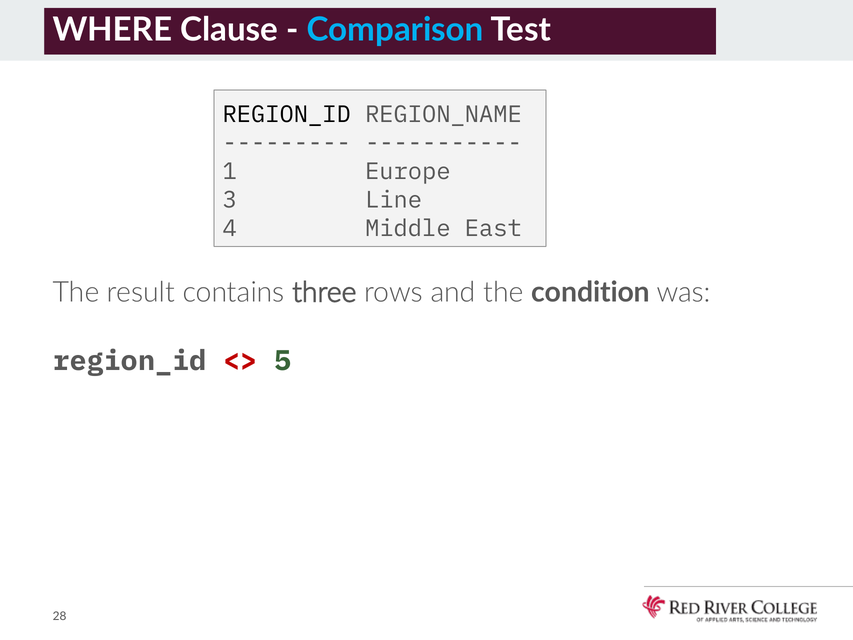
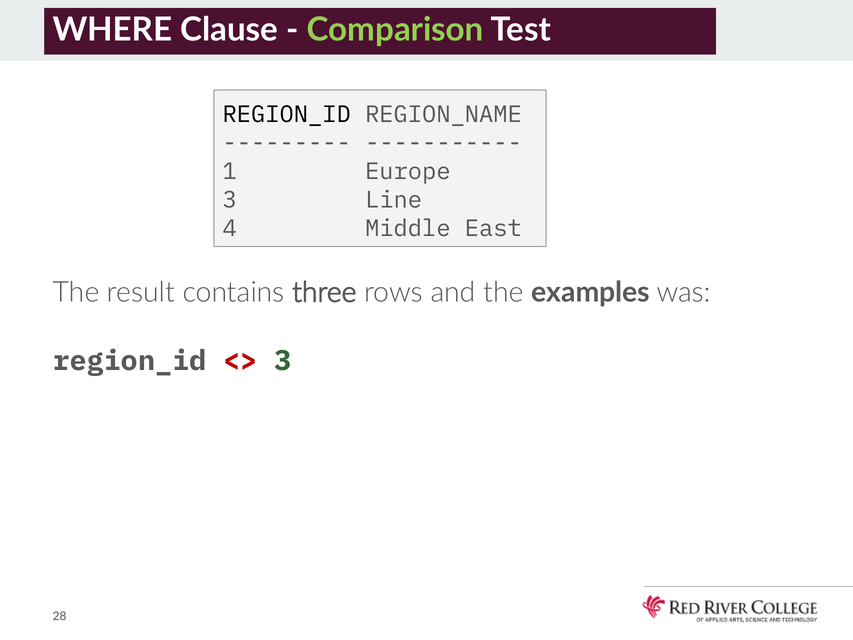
Comparison colour: light blue -> light green
condition: condition -> examples
5 at (283, 360): 5 -> 3
